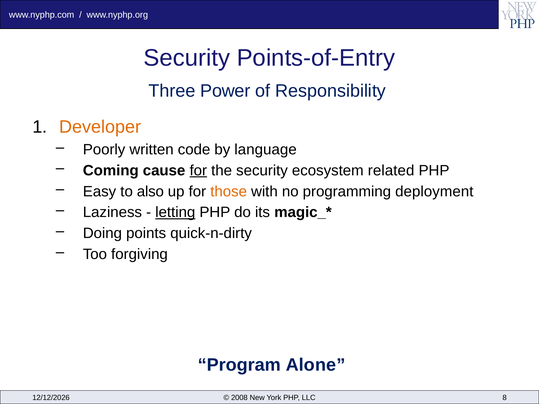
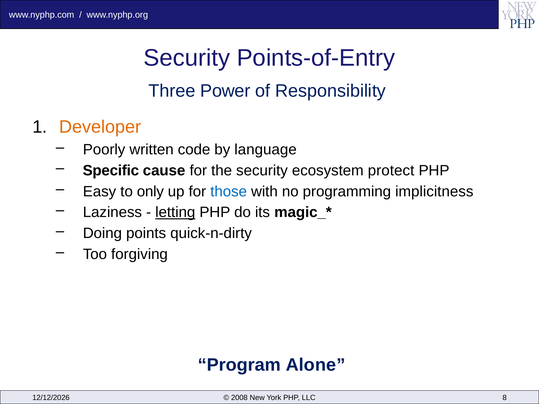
Coming: Coming -> Specific
for at (198, 171) underline: present -> none
related: related -> protect
also: also -> only
those colour: orange -> blue
deployment: deployment -> implicitness
